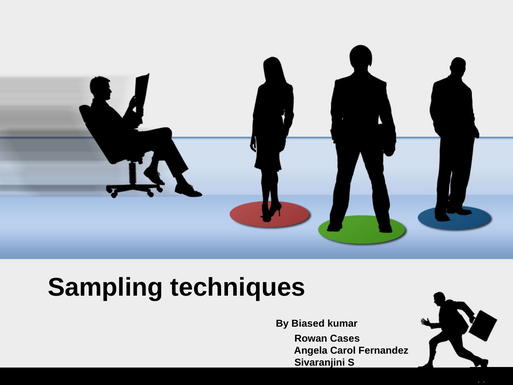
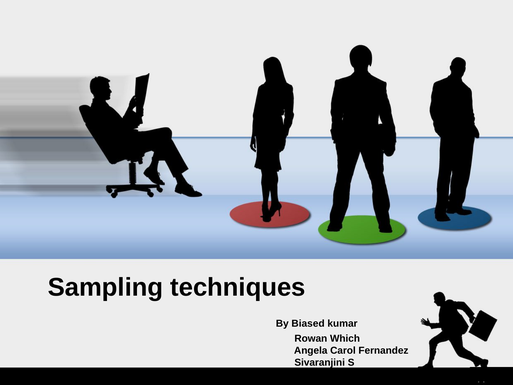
Cases: Cases -> Which
